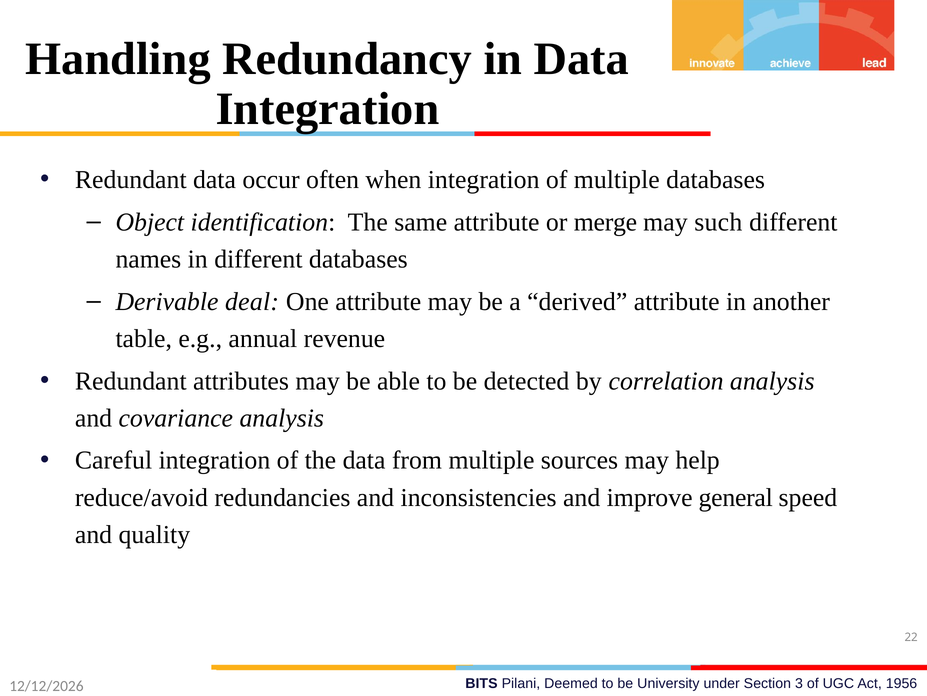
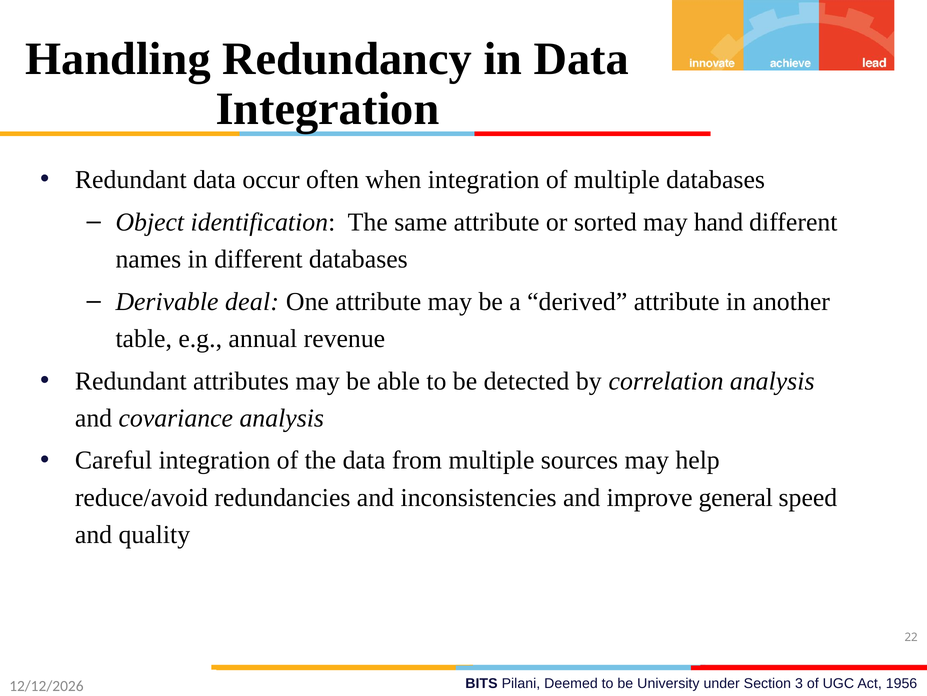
merge: merge -> sorted
such: such -> hand
